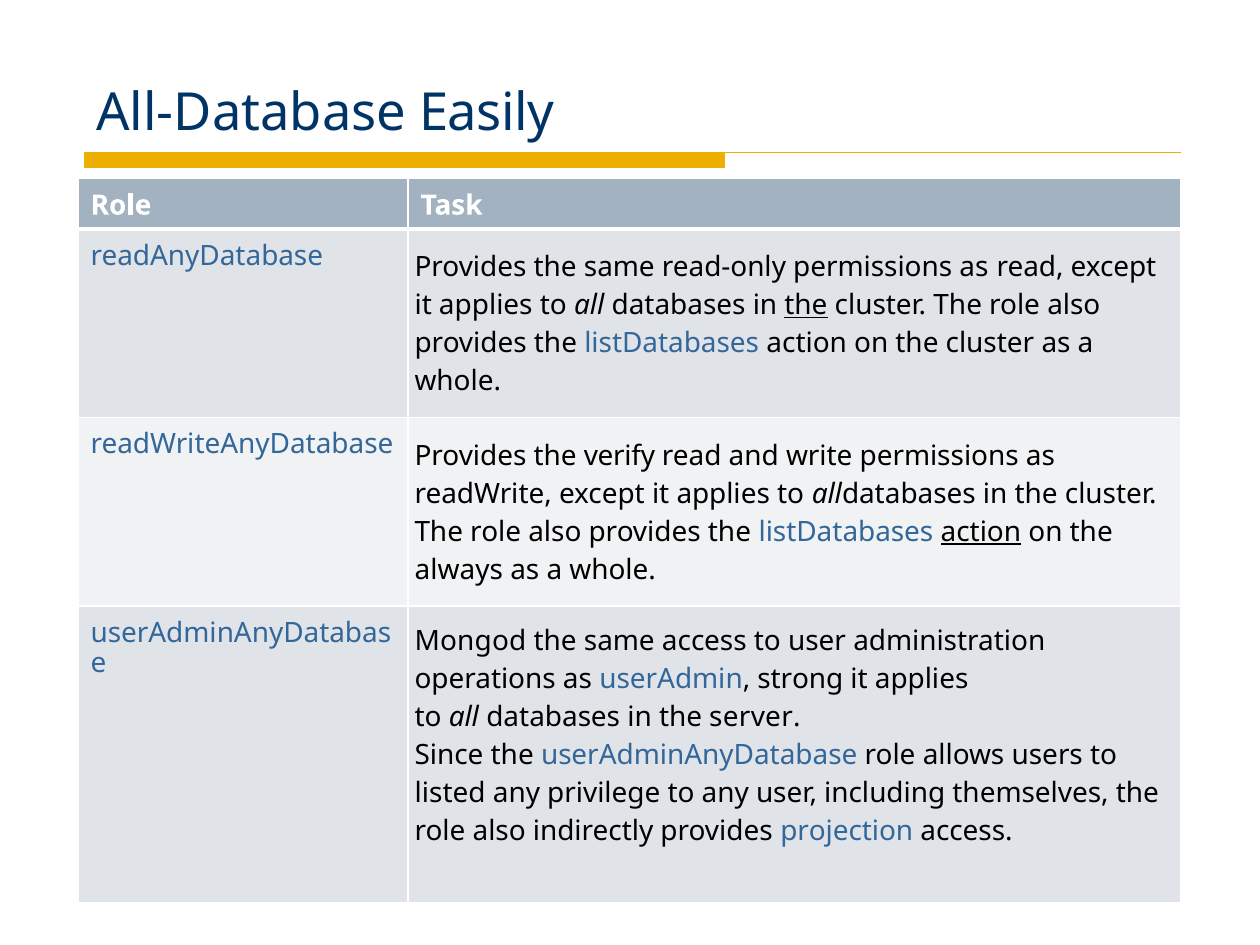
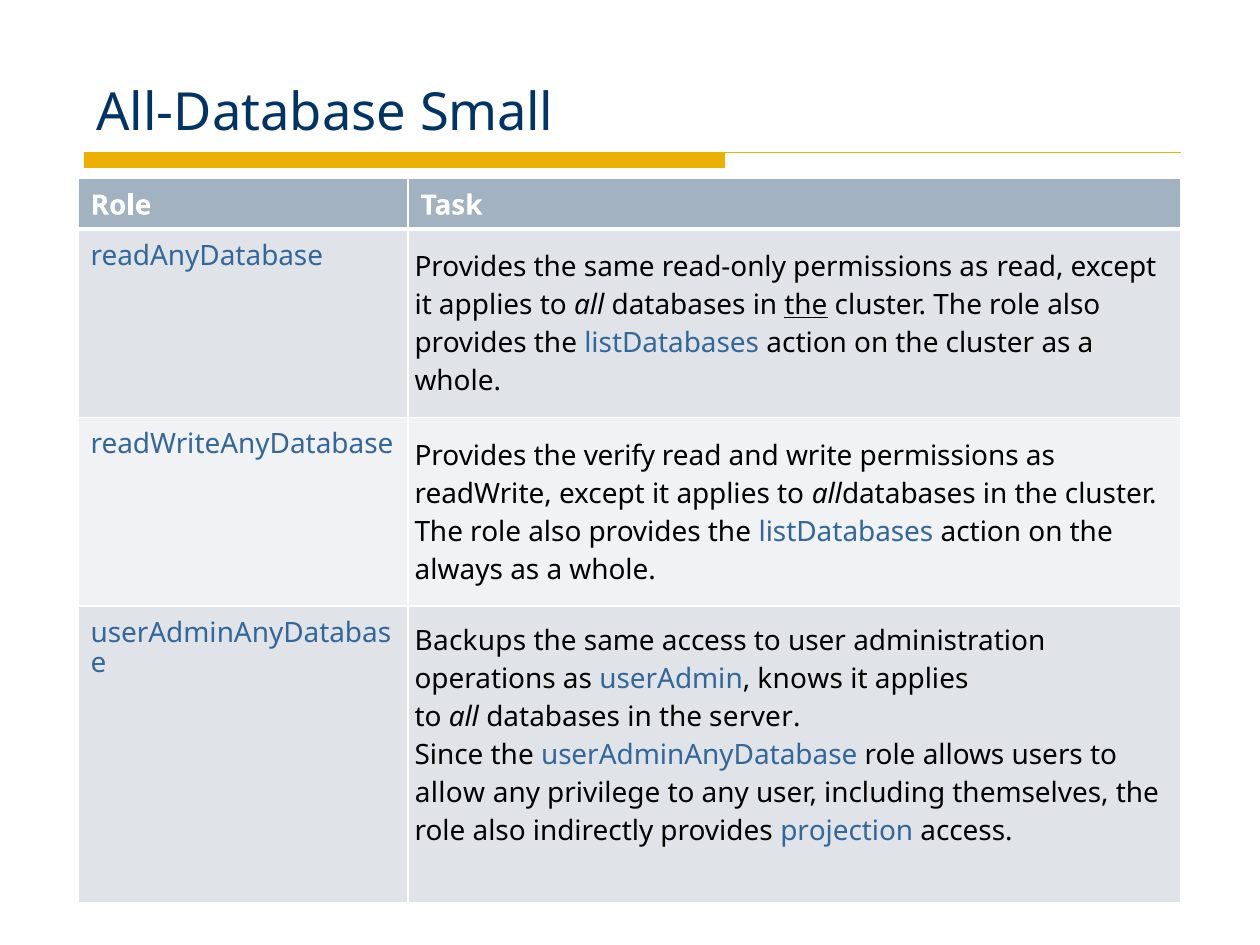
Easily: Easily -> Small
action at (981, 532) underline: present -> none
Mongod: Mongod -> Backups
strong: strong -> knows
listed: listed -> allow
